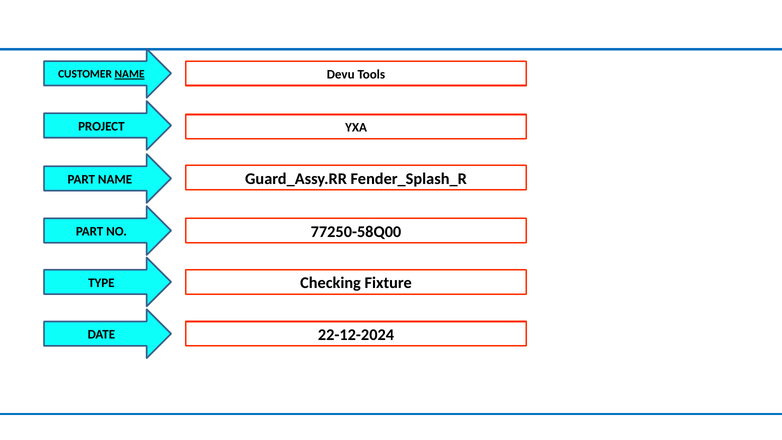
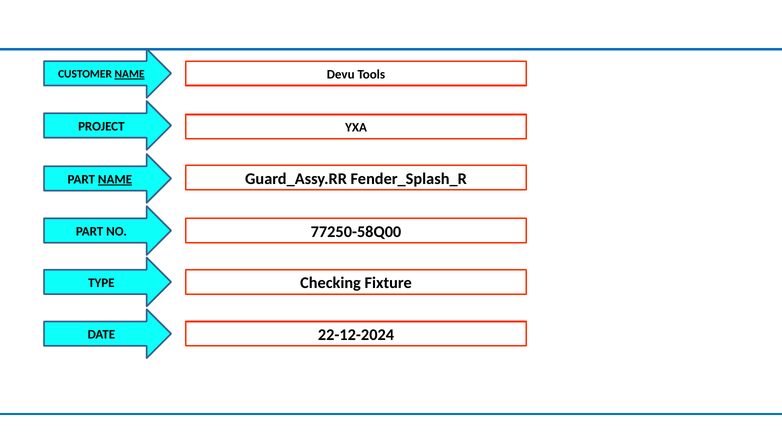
NAME at (115, 179) underline: none -> present
